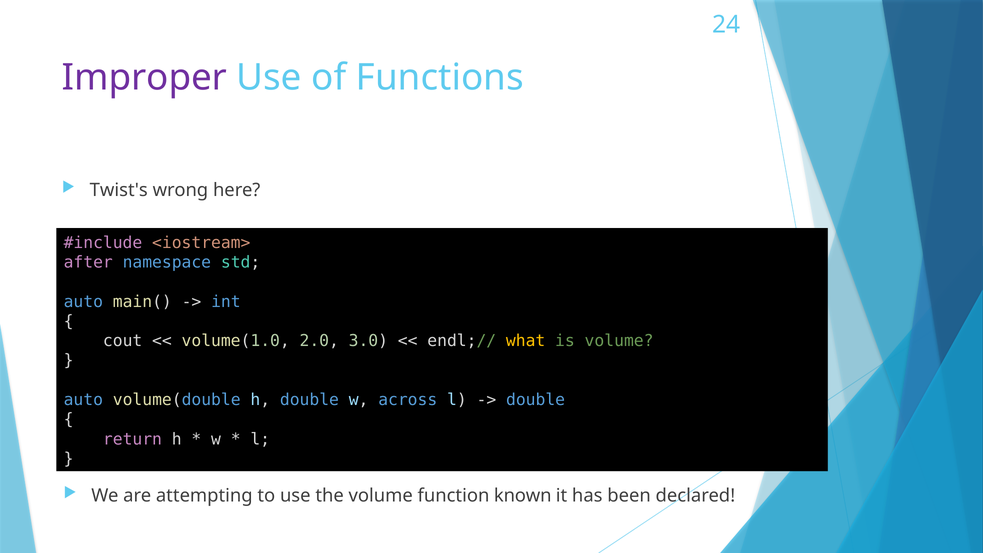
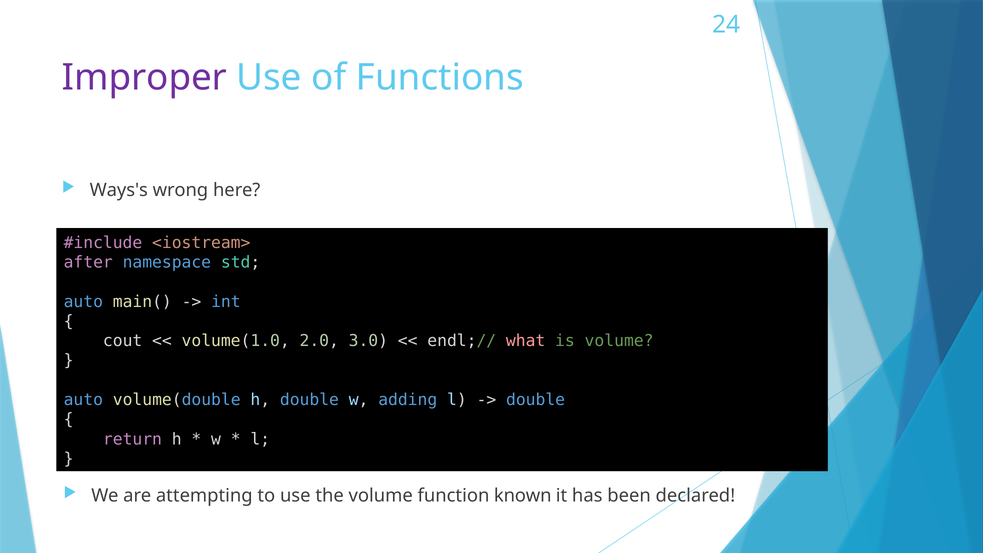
Twist's: Twist's -> Ways's
what colour: yellow -> pink
across: across -> adding
